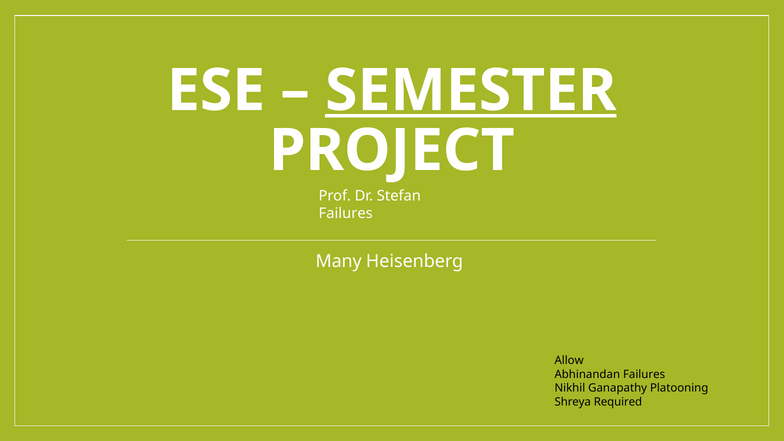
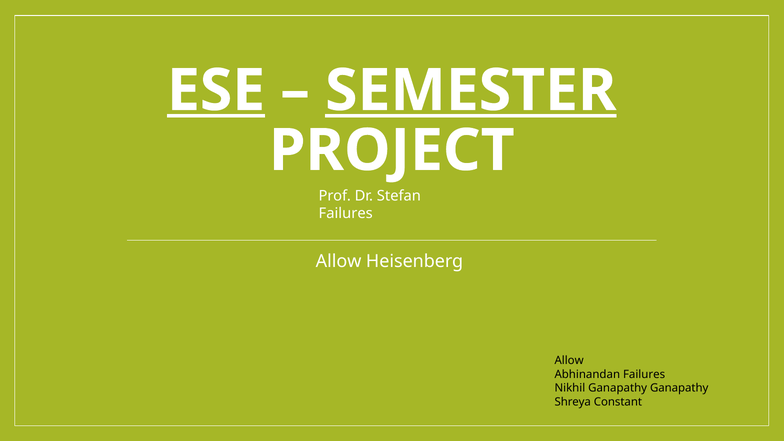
ESE underline: none -> present
Many at (339, 261): Many -> Allow
Ganapathy Platooning: Platooning -> Ganapathy
Required: Required -> Constant
